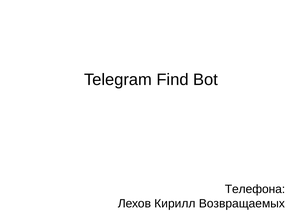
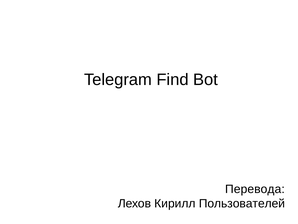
Телефона: Телефона -> Перевода
Возвращаемых: Возвращаемых -> Пользователей
